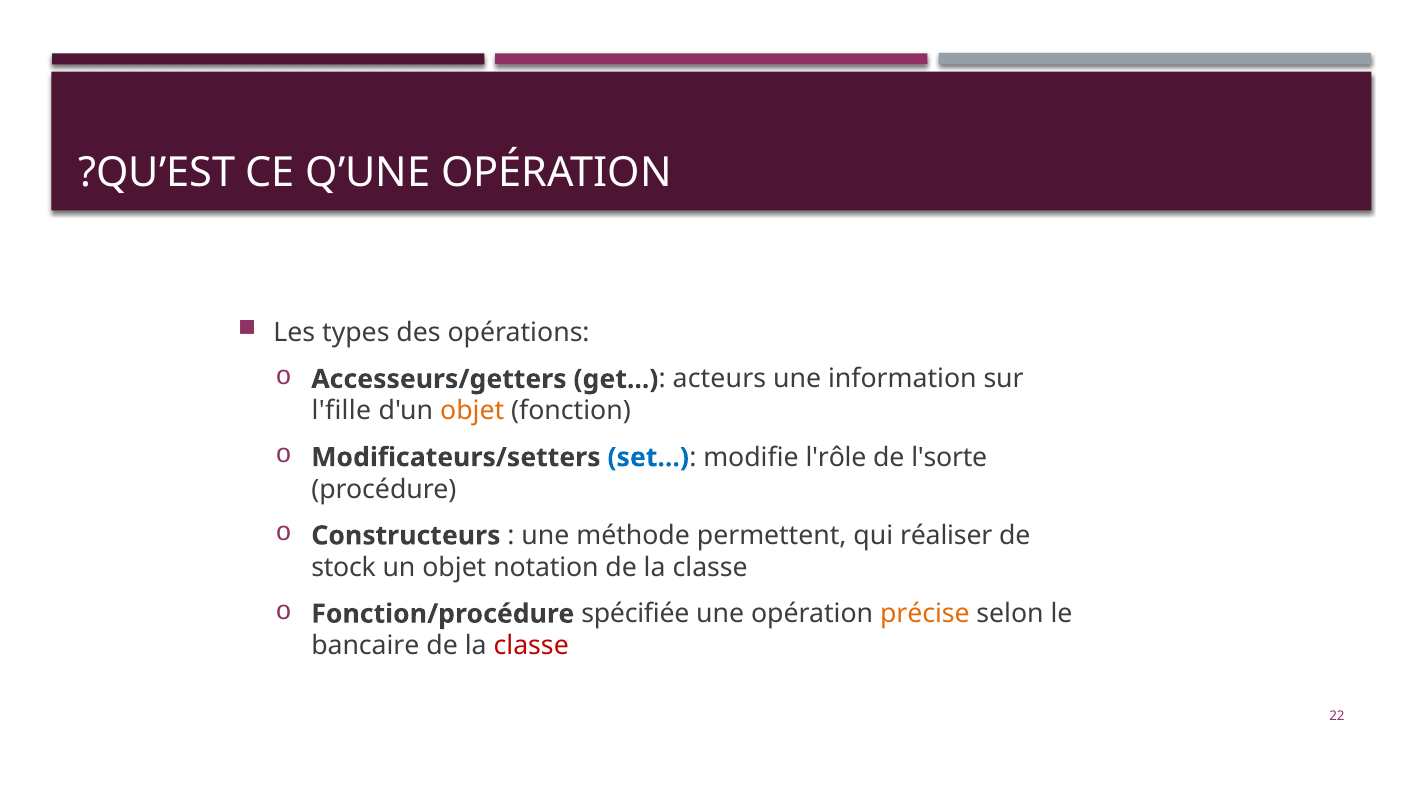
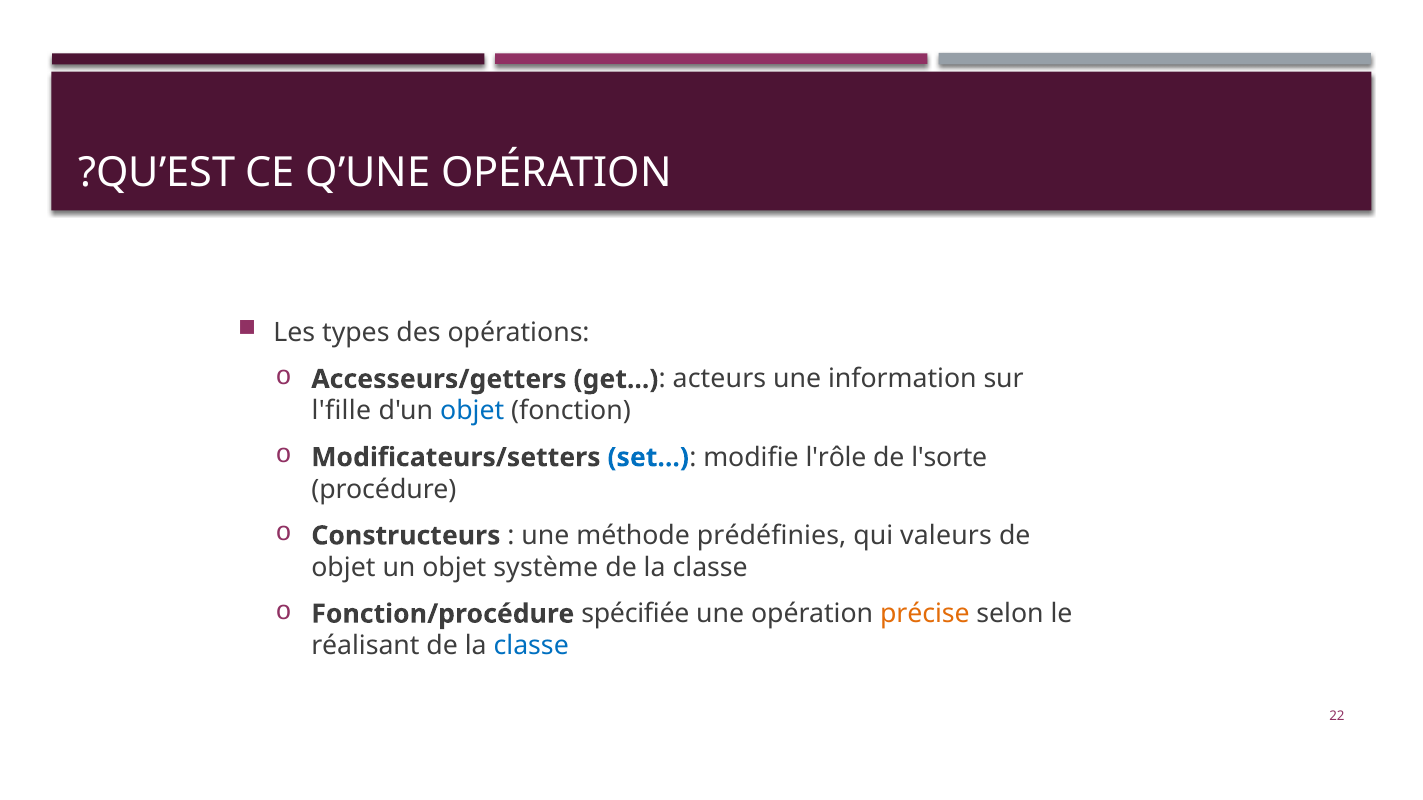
objet at (472, 411) colour: orange -> blue
permettent: permettent -> prédéfinies
réaliser: réaliser -> valeurs
stock at (344, 568): stock -> objet
notation: notation -> système
bancaire: bancaire -> réalisant
classe at (531, 646) colour: red -> blue
